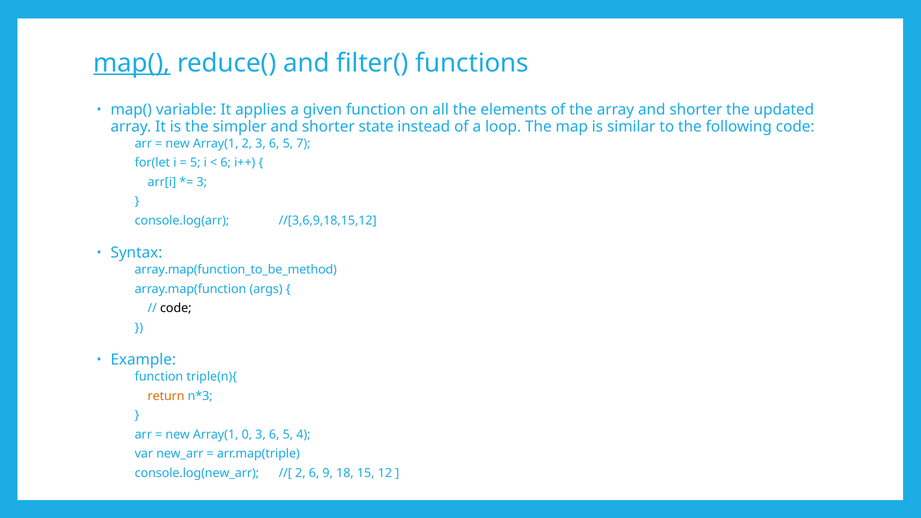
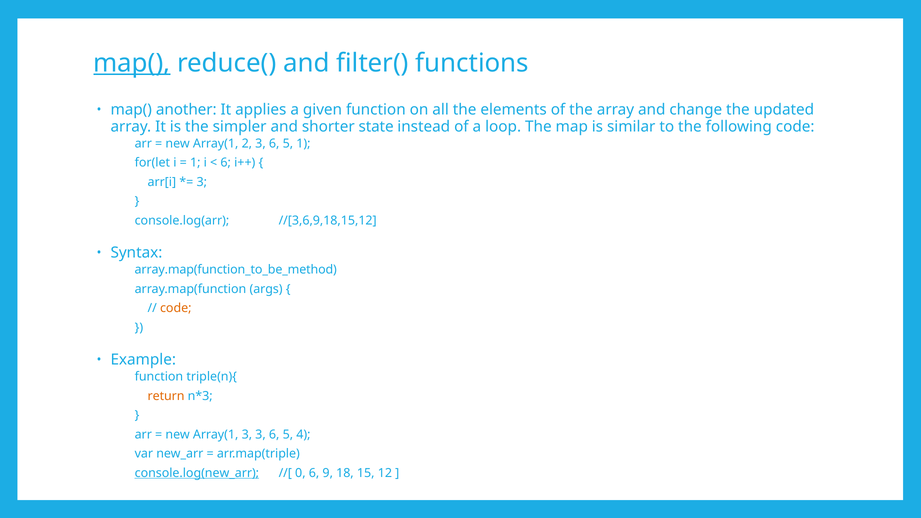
variable: variable -> another
array and shorter: shorter -> change
5 7: 7 -> 1
5 at (195, 163): 5 -> 1
code at (176, 308) colour: black -> orange
Array(1 0: 0 -> 3
console.log(new_arr underline: none -> present
2 at (300, 473): 2 -> 0
